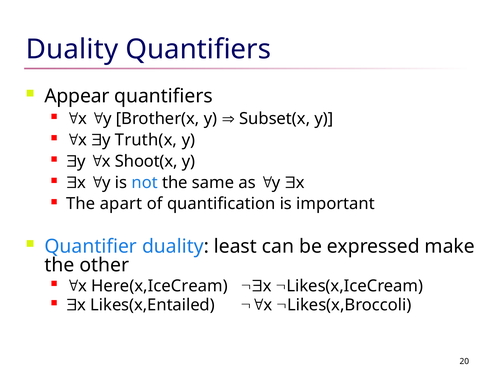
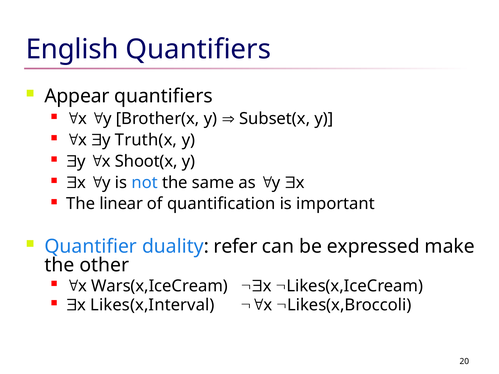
Duality at (72, 49): Duality -> English
apart: apart -> linear
least: least -> refer
Here(x,IceCream: Here(x,IceCream -> Wars(x,IceCream
Likes(x,Entailed: Likes(x,Entailed -> Likes(x,Interval
